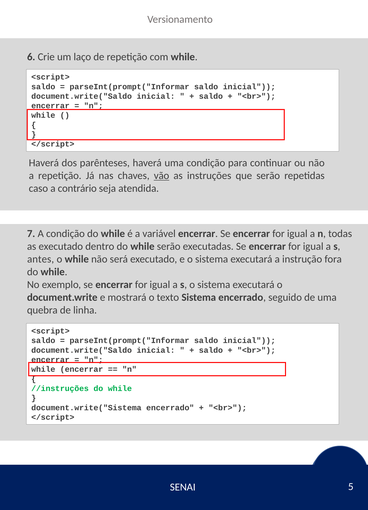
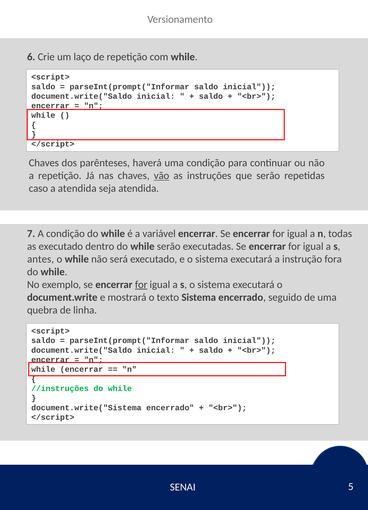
Haverá at (44, 163): Haverá -> Chaves
a contrário: contrário -> atendida
for at (141, 285) underline: none -> present
